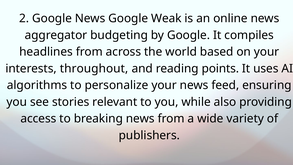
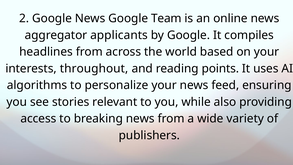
Weak: Weak -> Team
budgeting: budgeting -> applicants
